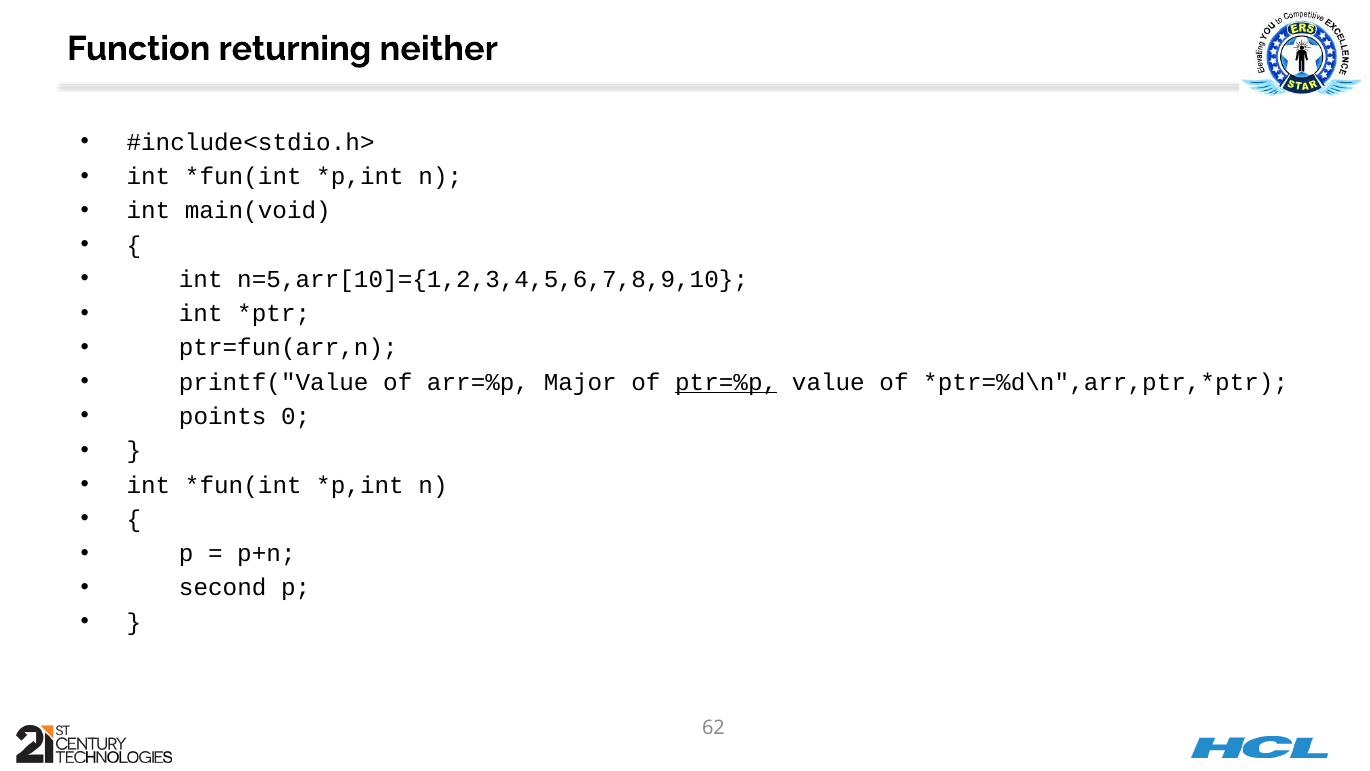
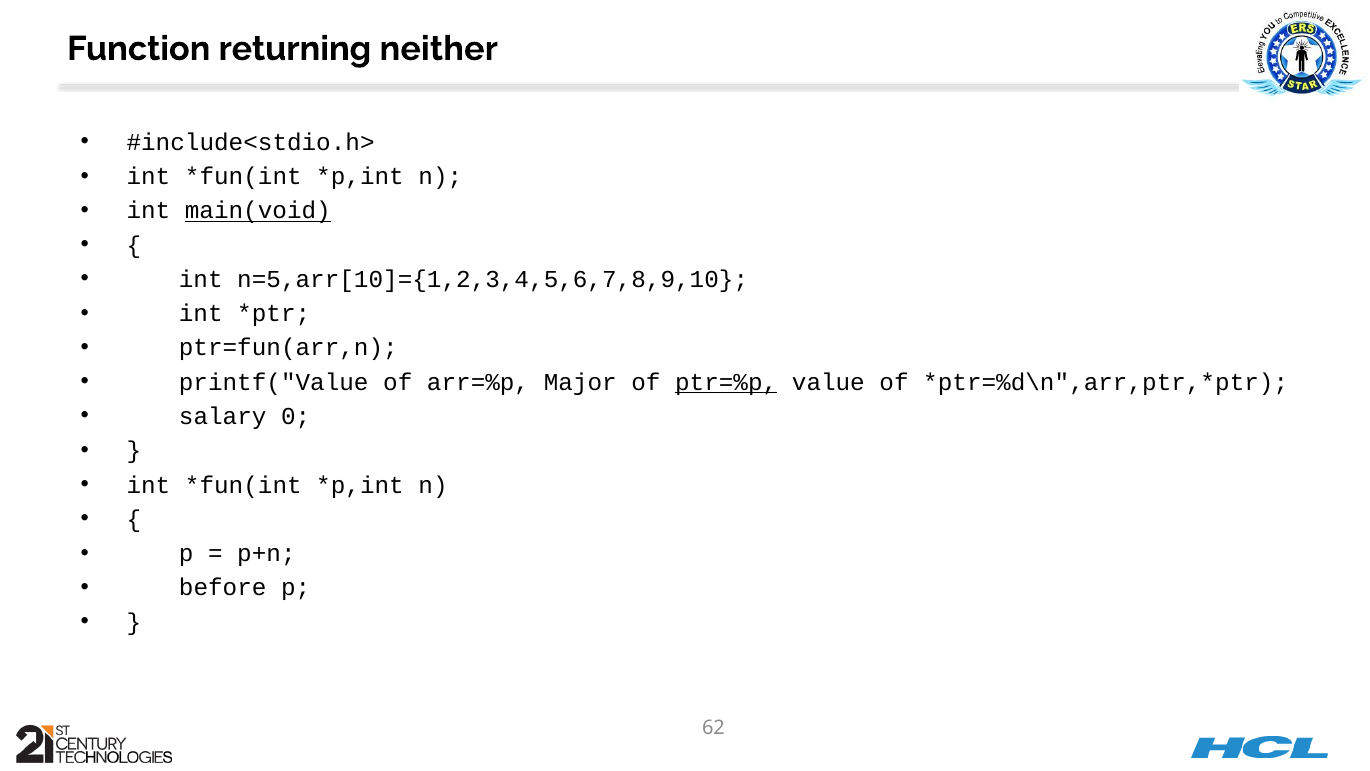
main(void underline: none -> present
points: points -> salary
second: second -> before
